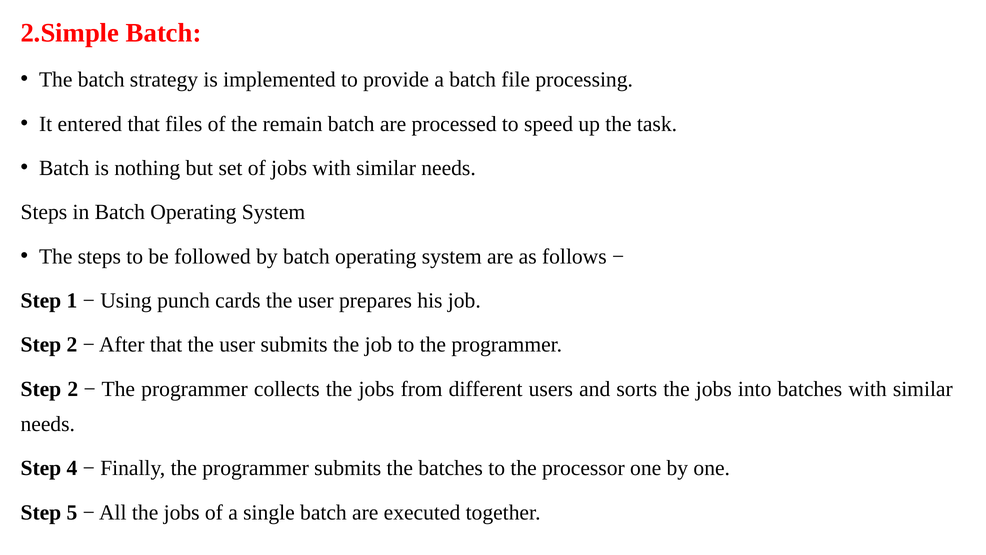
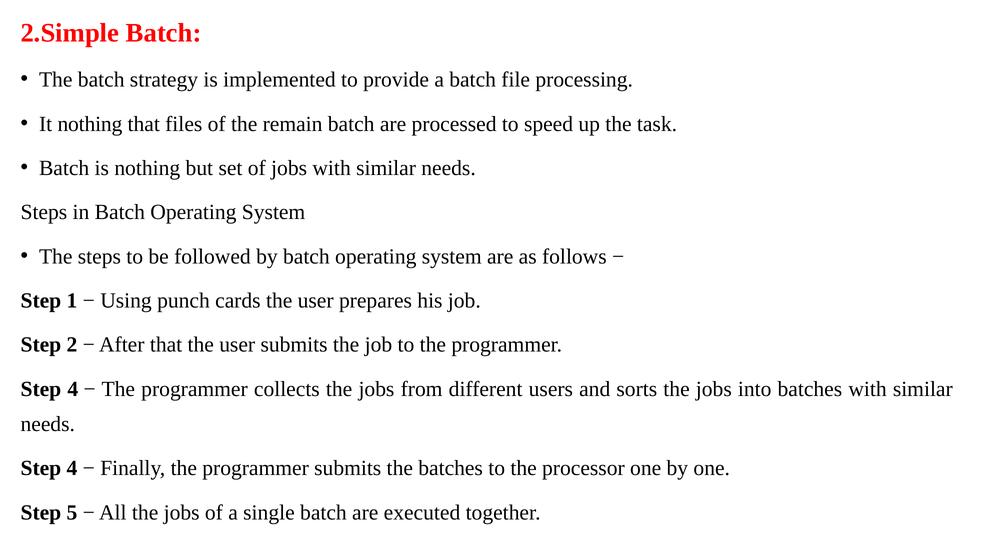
It entered: entered -> nothing
2 at (73, 389): 2 -> 4
